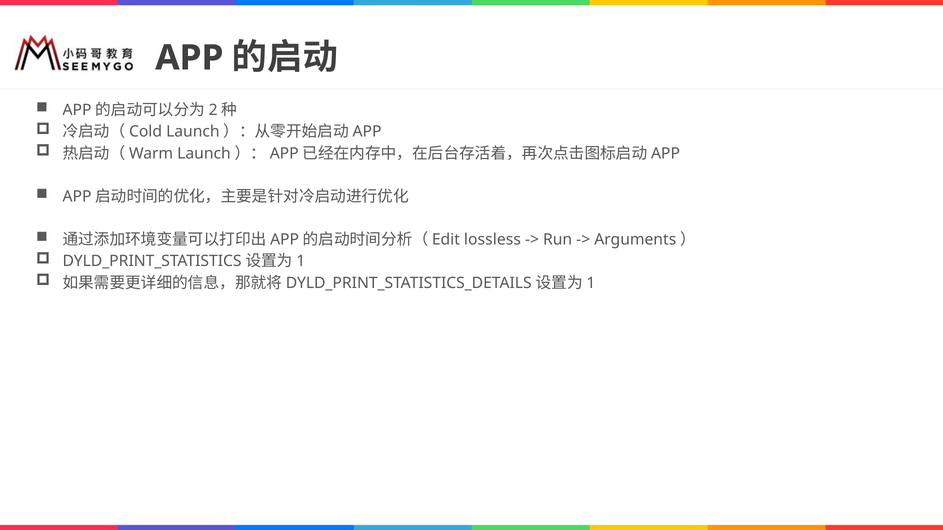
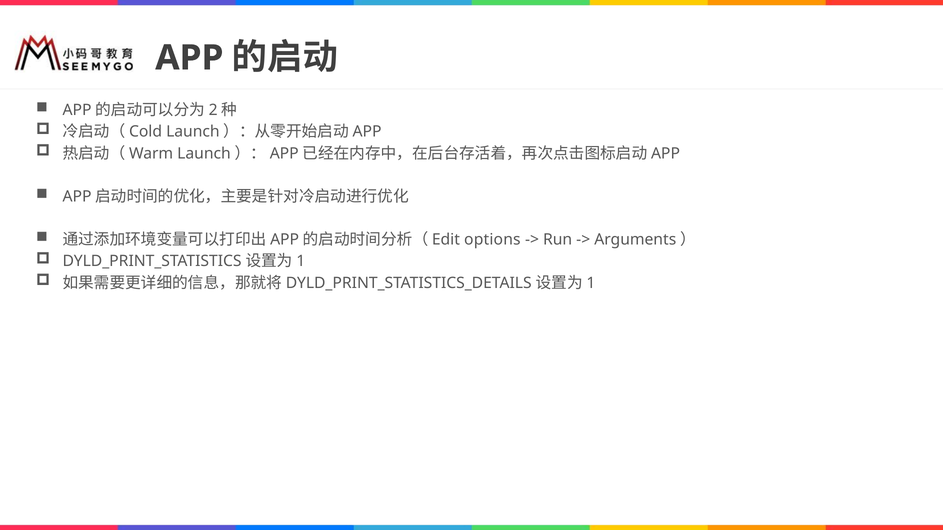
lossless: lossless -> options
